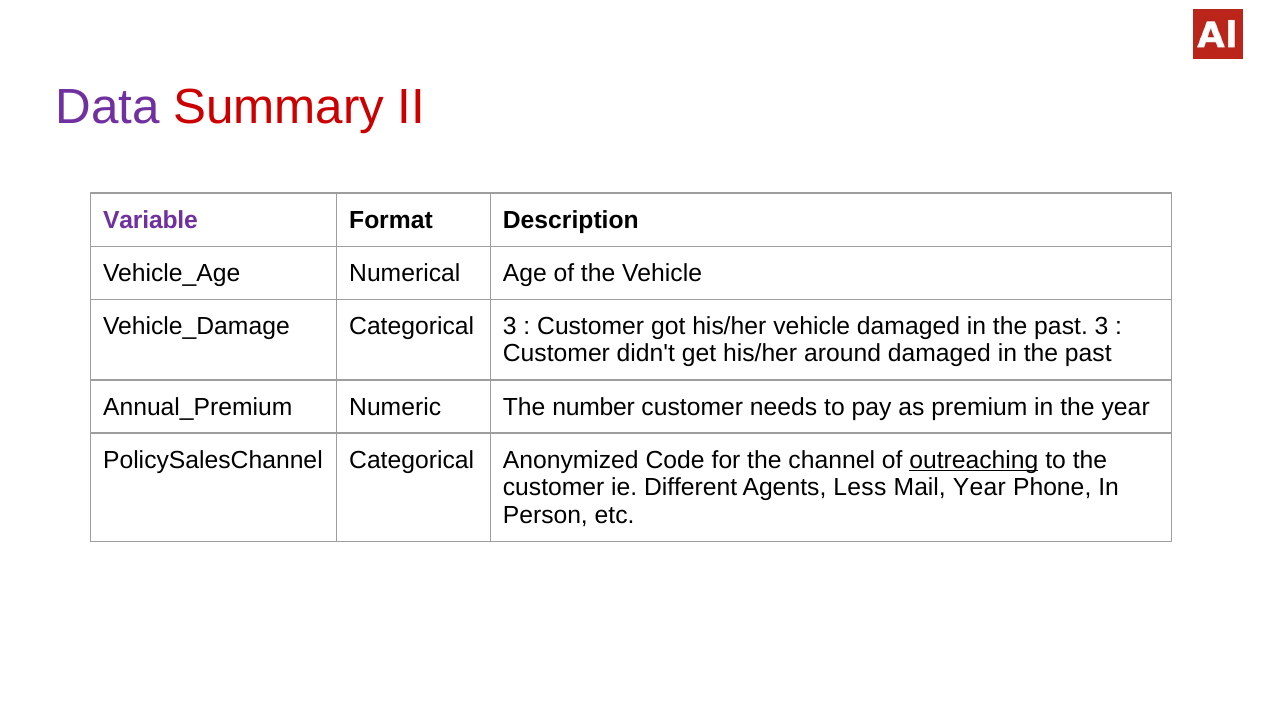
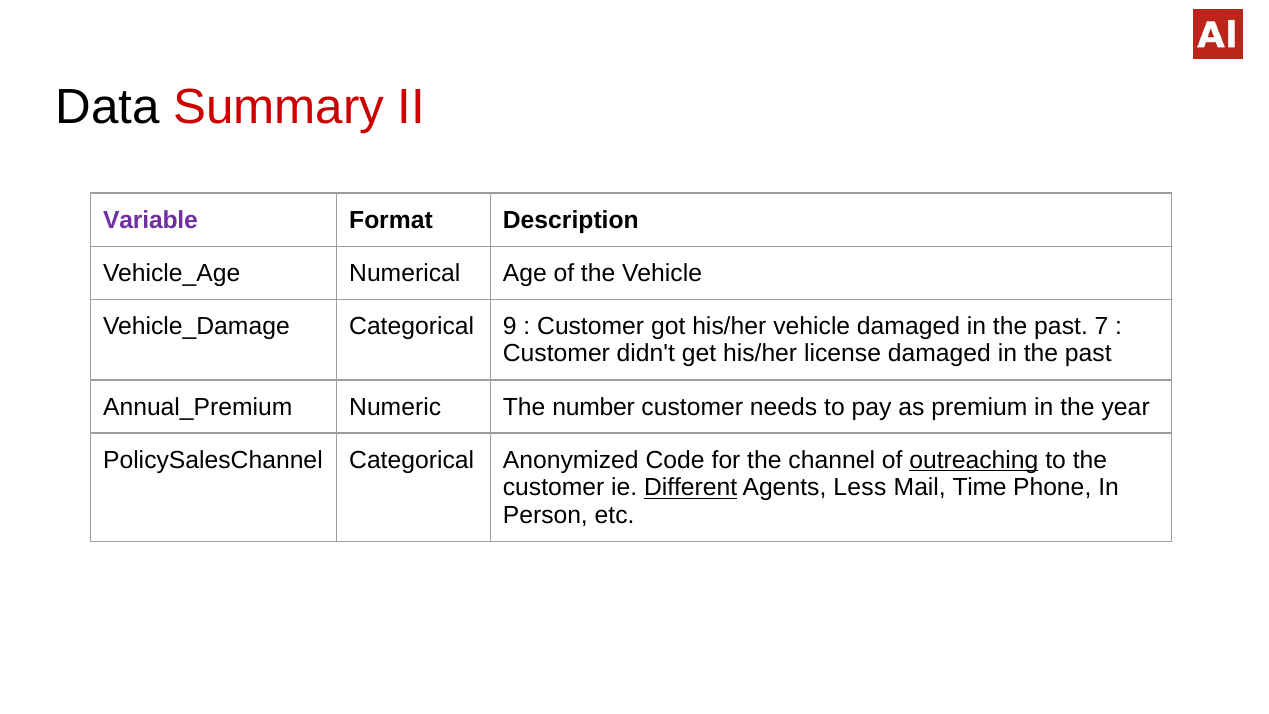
Data colour: purple -> black
Categorical 3: 3 -> 9
past 3: 3 -> 7
around: around -> license
Different underline: none -> present
Mail Year: Year -> Time
